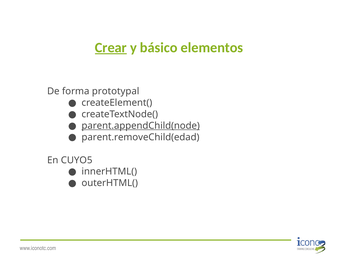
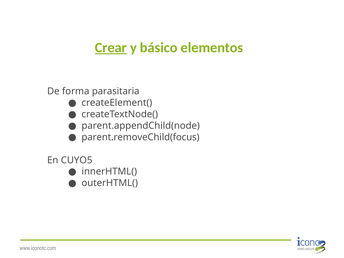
prototypal: prototypal -> parasitaria
parent.appendChild(node underline: present -> none
parent.removeChild(edad: parent.removeChild(edad -> parent.removeChild(focus
